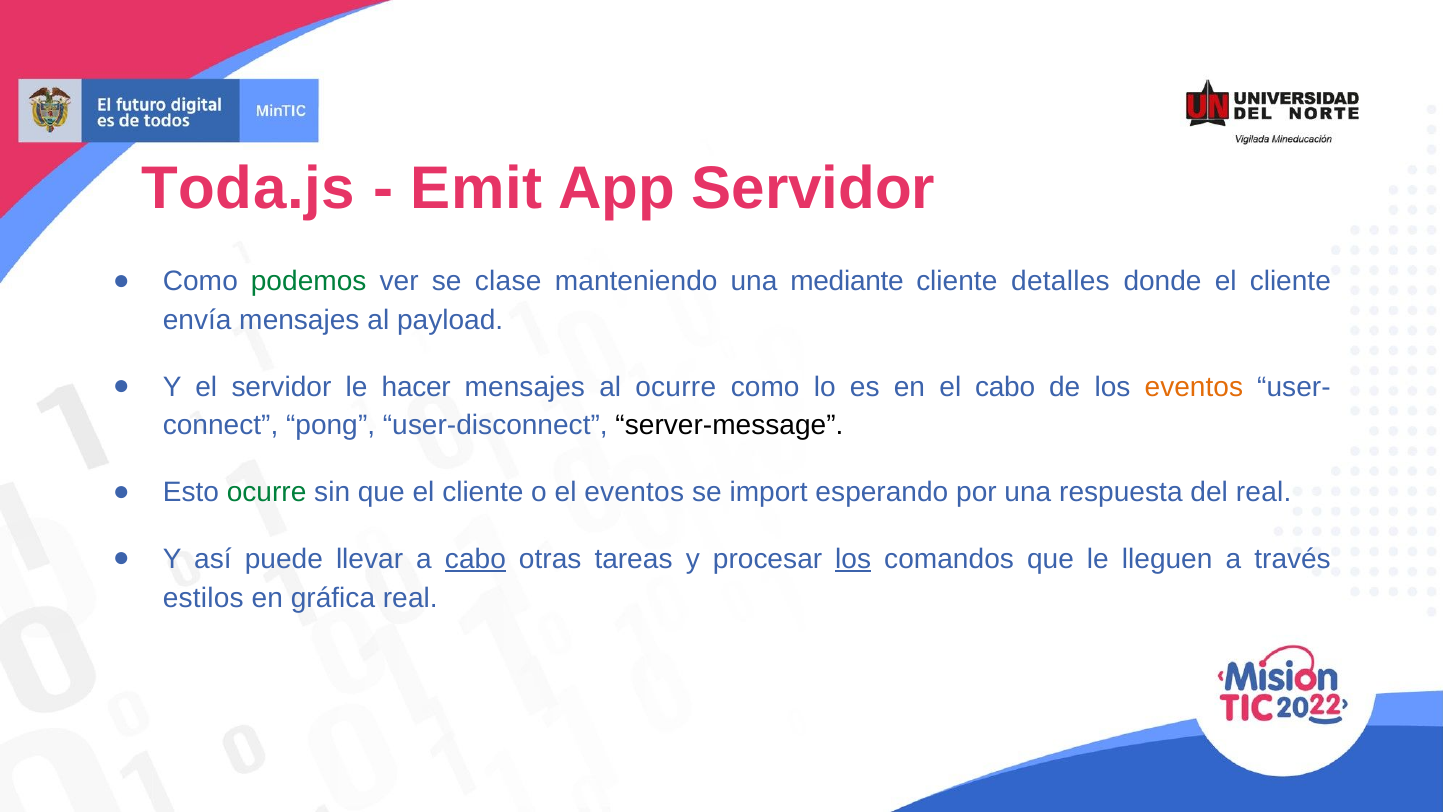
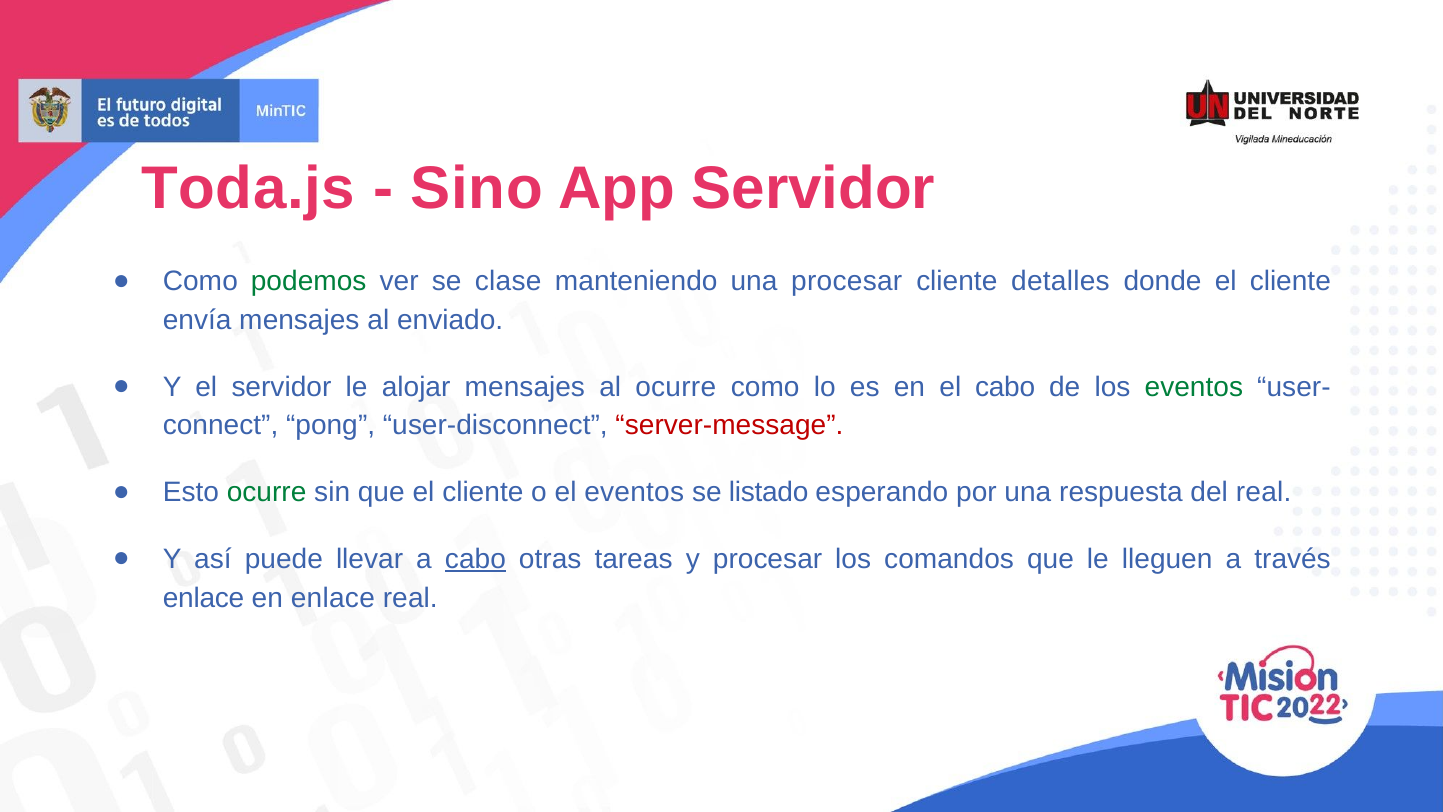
Emit: Emit -> Sino
una mediante: mediante -> procesar
payload: payload -> enviado
hacer: hacer -> alojar
eventos at (1194, 387) colour: orange -> green
server-message colour: black -> red
import: import -> listado
los at (853, 559) underline: present -> none
estilos at (203, 598): estilos -> enlace
en gráfica: gráfica -> enlace
